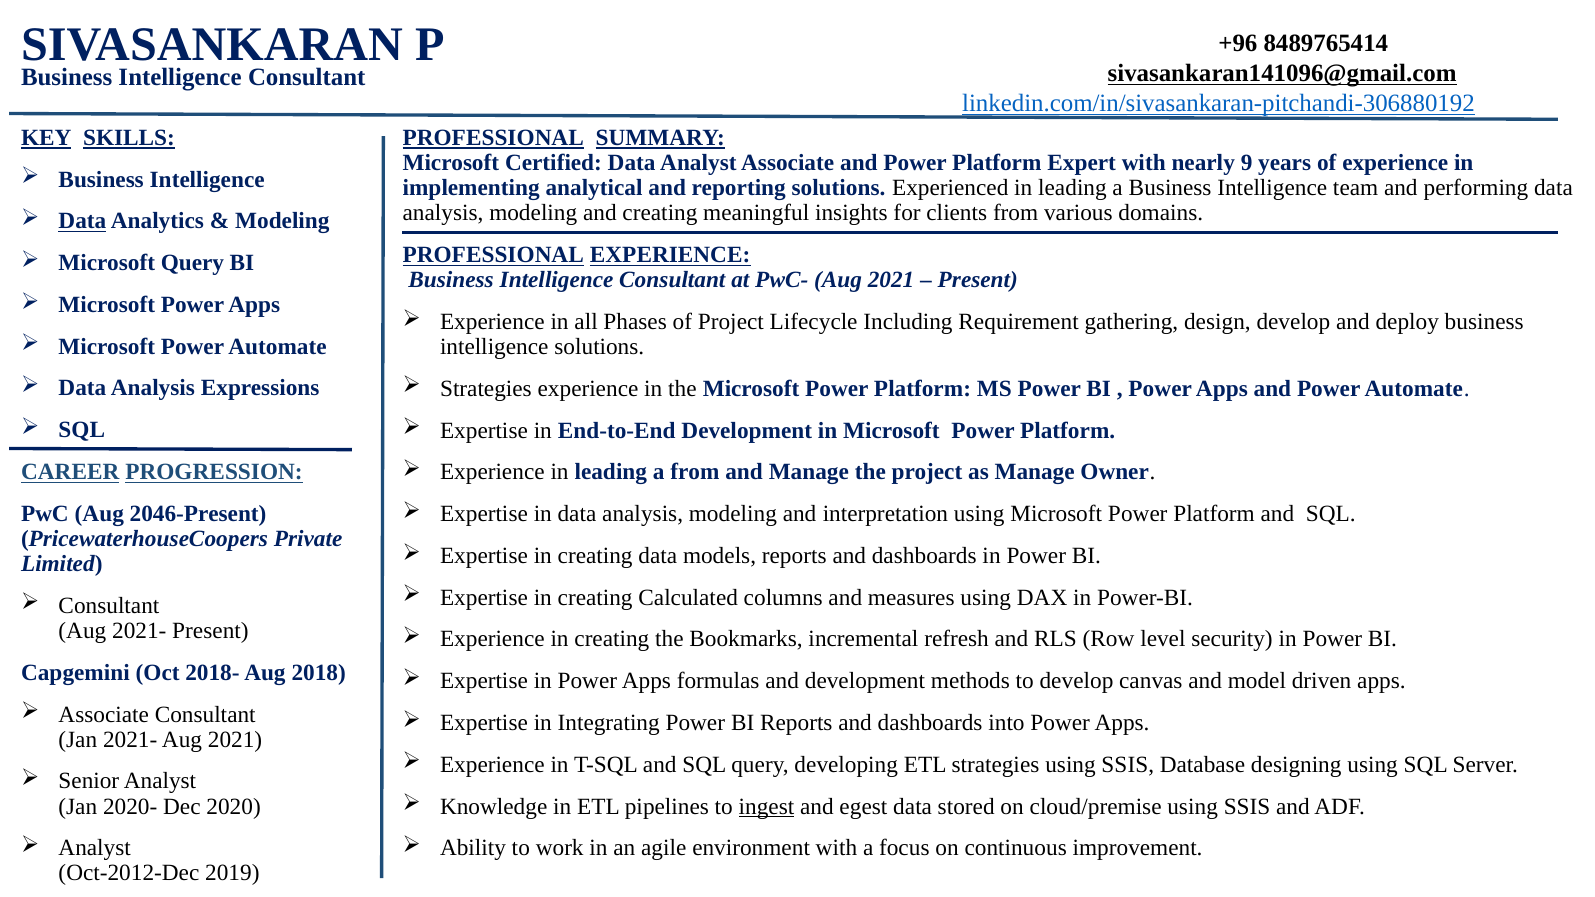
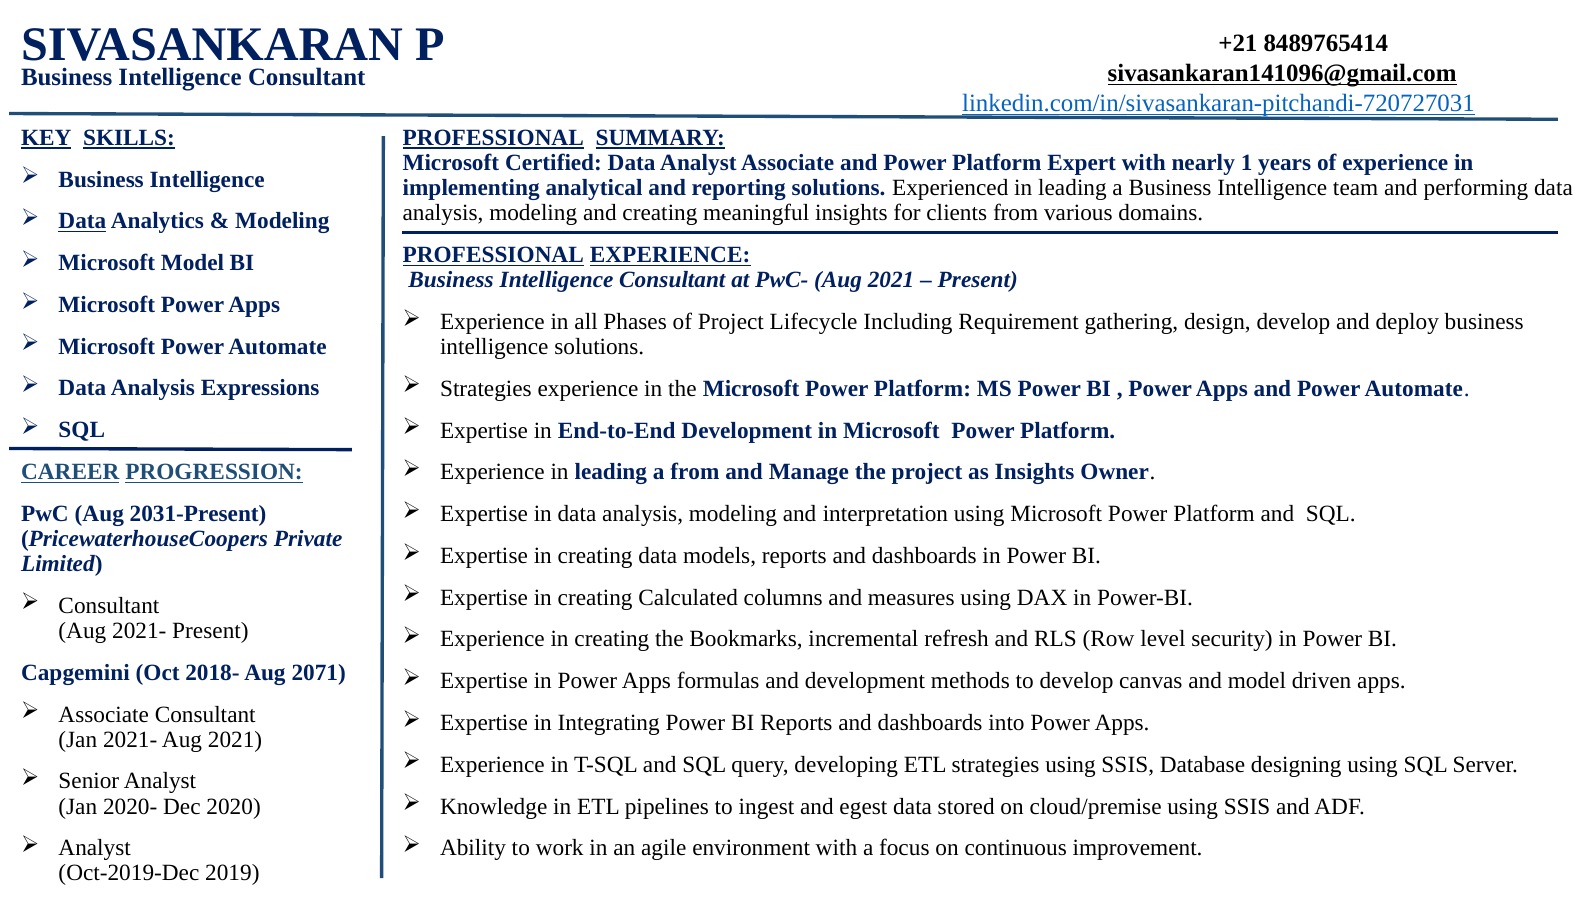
+96: +96 -> +21
linkedin.com/in/sivasankaran-pitchandi-306880192: linkedin.com/in/sivasankaran-pitchandi-306880192 -> linkedin.com/in/sivasankaran-pitchandi-720727031
9: 9 -> 1
Microsoft Query: Query -> Model
as Manage: Manage -> Insights
2046-Present: 2046-Present -> 2031-Present
2018: 2018 -> 2071
ingest underline: present -> none
Oct-2012-Dec: Oct-2012-Dec -> Oct-2019-Dec
